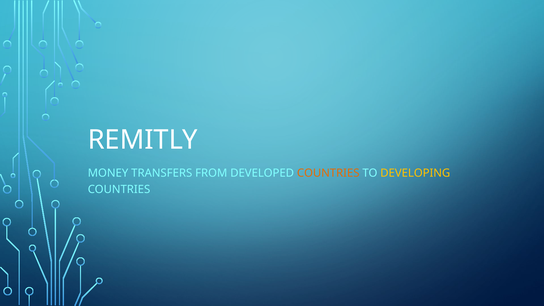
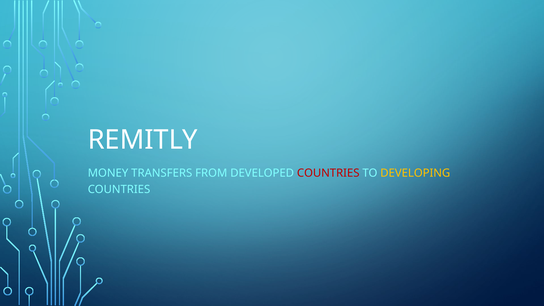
COUNTRIES at (328, 173) colour: orange -> red
